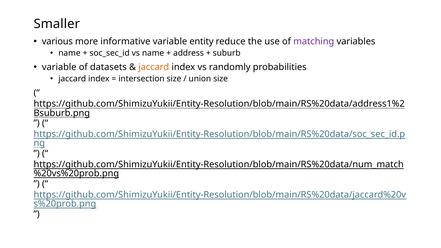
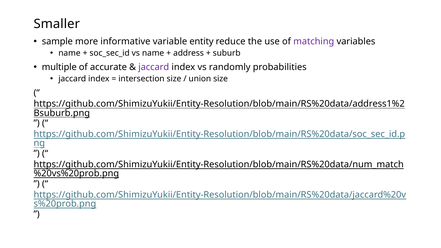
various: various -> sample
variable at (59, 67): variable -> multiple
datasets: datasets -> accurate
jaccard at (154, 67) colour: orange -> purple
